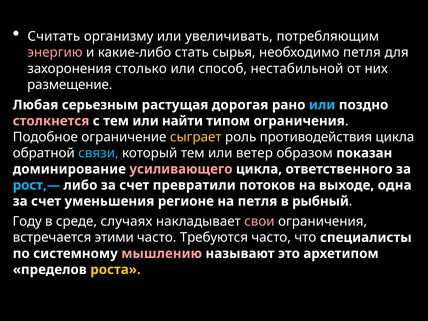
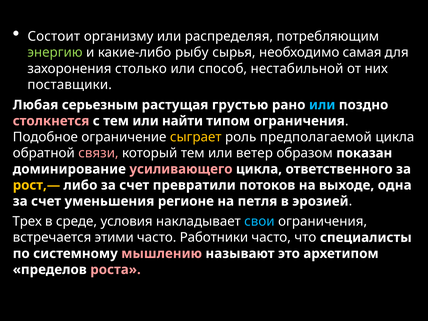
Считать: Считать -> Состоит
увеличивать: увеличивать -> распределяя
энергию colour: pink -> light green
стать: стать -> рыбу
необходимо петля: петля -> самая
размещение: размещение -> поставщики
дорогая: дорогая -> грустью
противодействия: противодействия -> предполагаемой
связи colour: light blue -> pink
рост,— colour: light blue -> yellow
рыбный: рыбный -> эрозией
Году: Году -> Трех
случаях: случаях -> условия
свои colour: pink -> light blue
Требуются: Требуются -> Работники
роста colour: yellow -> pink
